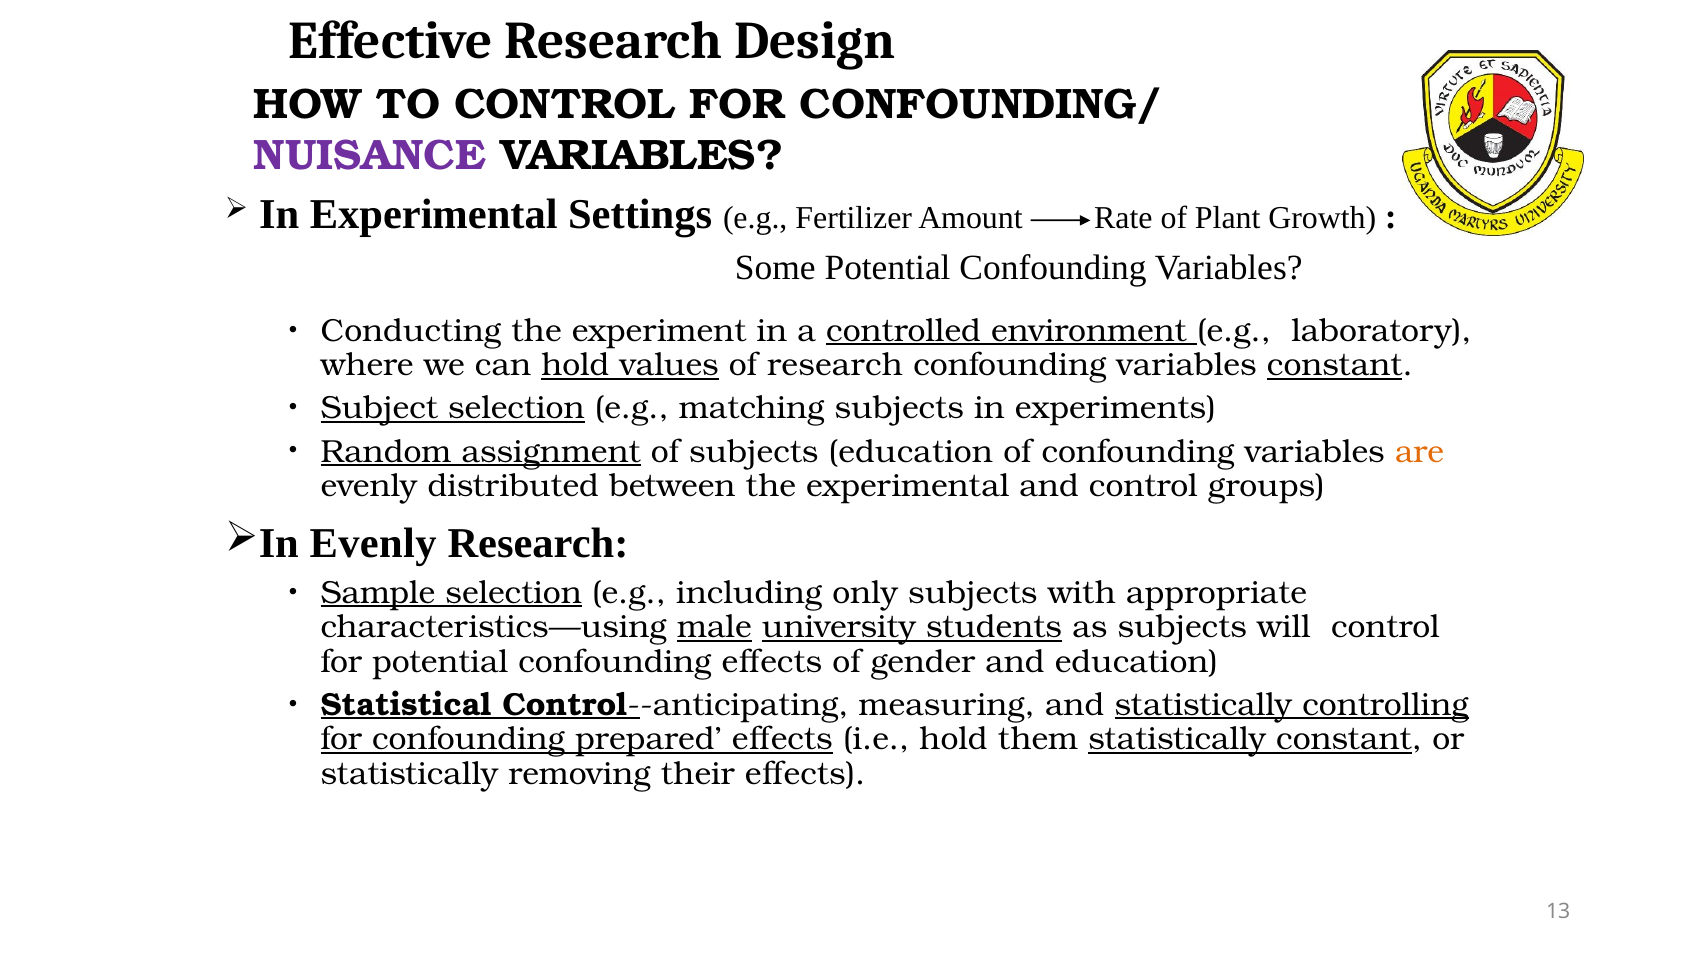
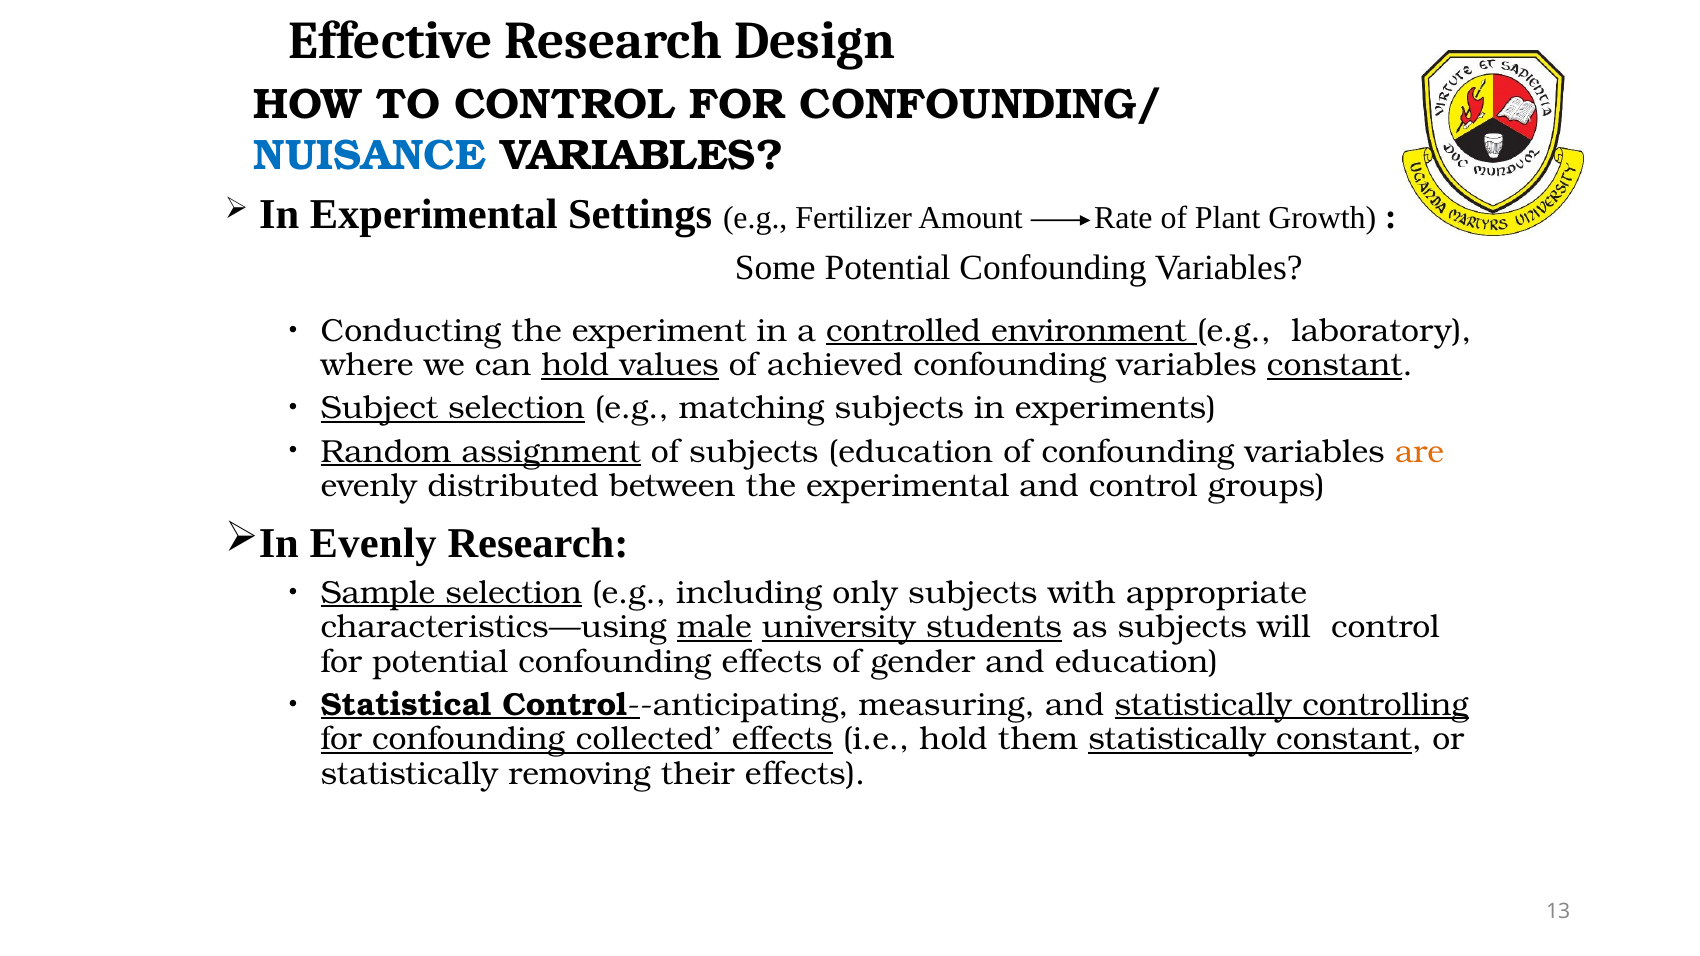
NUISANCE colour: purple -> blue
of research: research -> achieved
prepared: prepared -> collected
